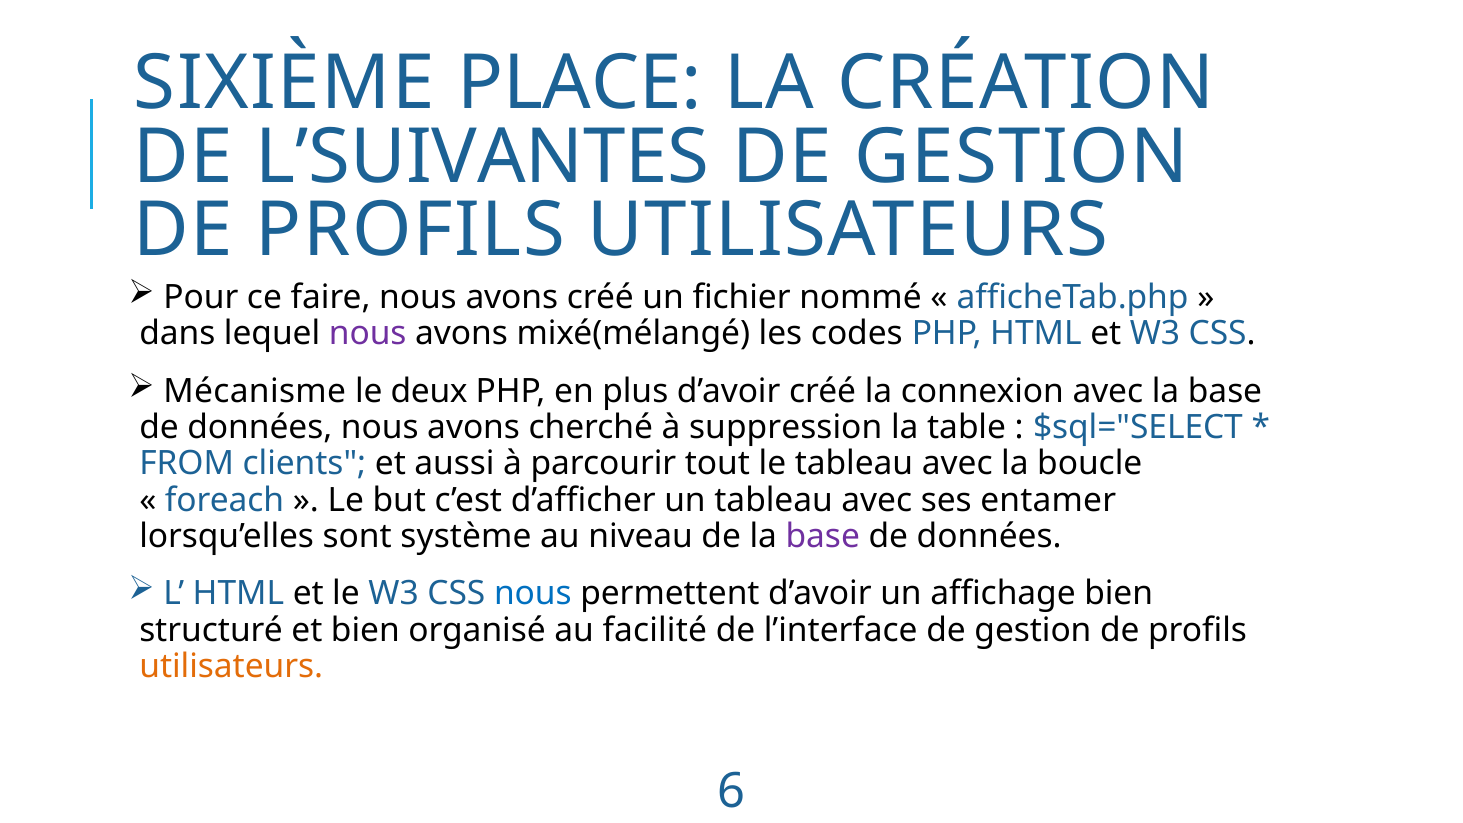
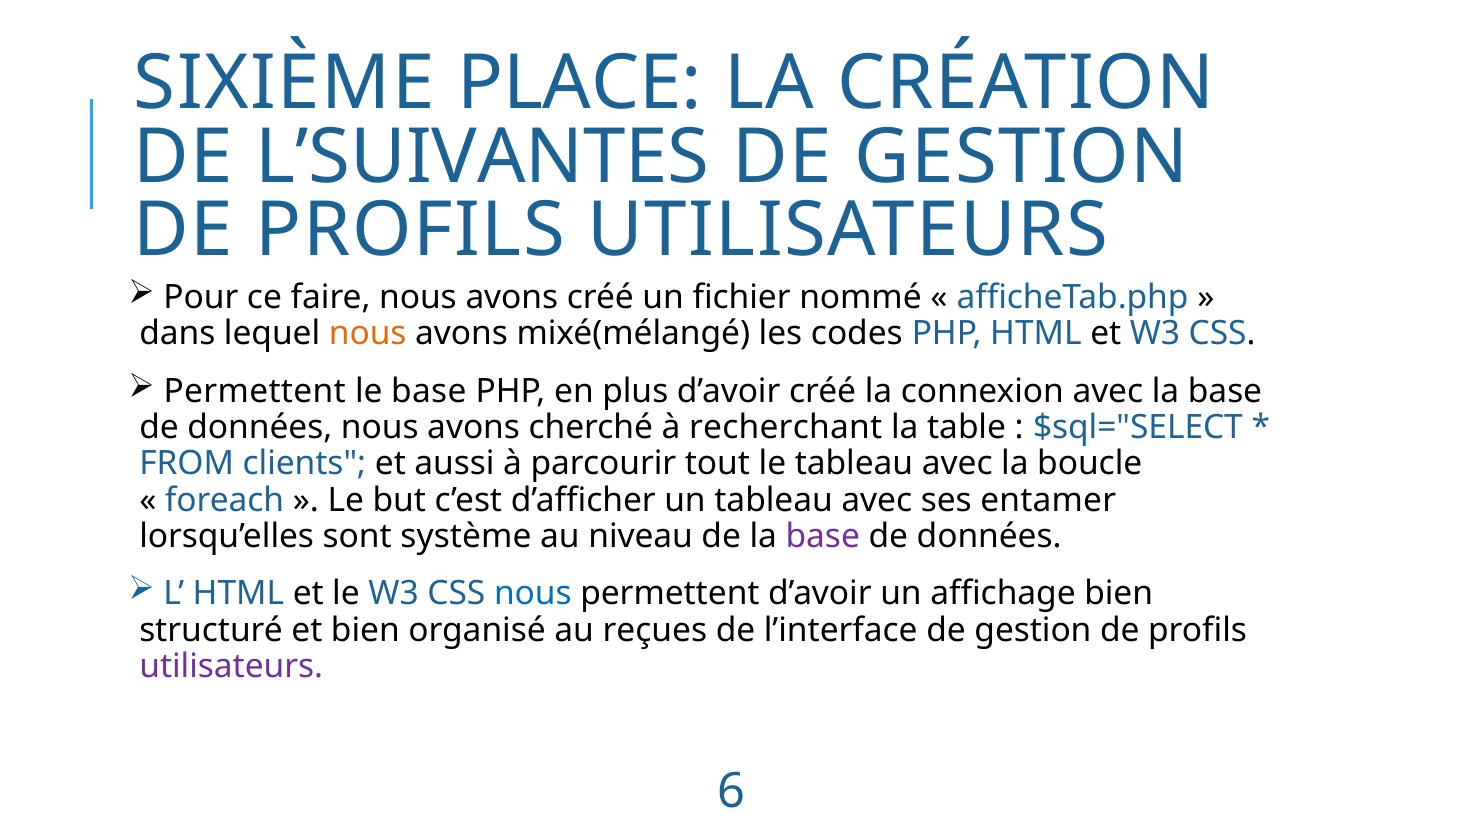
nous at (368, 334) colour: purple -> orange
Mécanisme at (255, 391): Mécanisme -> Permettent
le deux: deux -> base
suppression: suppression -> recherchant
facilité: facilité -> reçues
utilisateurs at (231, 666) colour: orange -> purple
